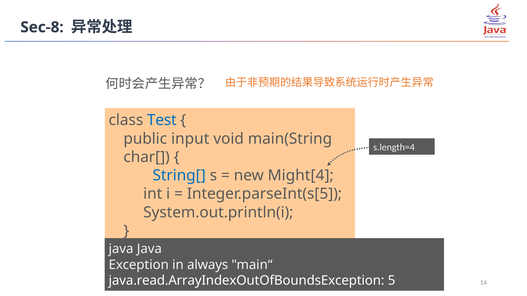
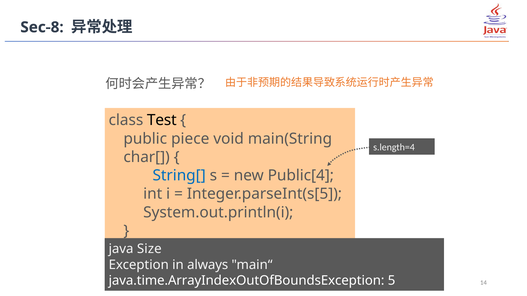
Test colour: blue -> black
input: input -> piece
Might[4: Might[4 -> Public[4
Java at (149, 249): Java -> Size
java.read.ArrayIndexOutOfBoundsException: java.read.ArrayIndexOutOfBoundsException -> java.time.ArrayIndexOutOfBoundsException
